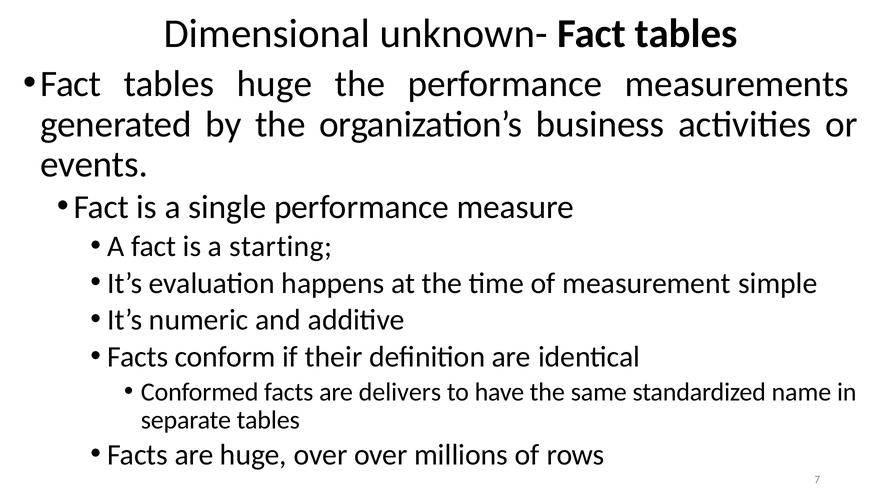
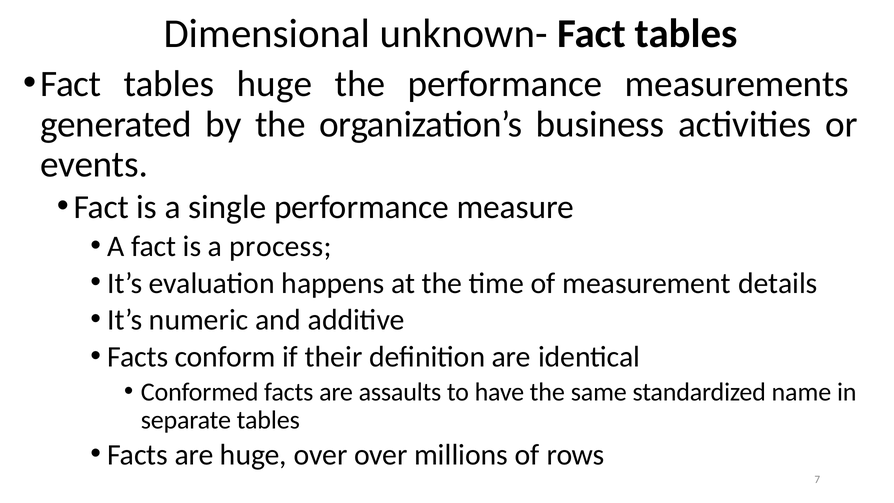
starting: starting -> process
simple: simple -> details
delivers: delivers -> assaults
